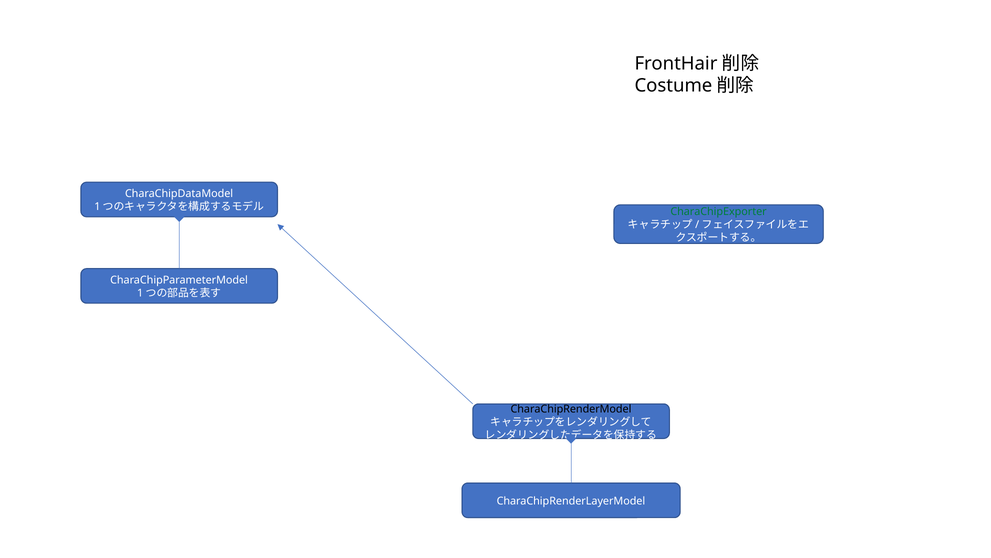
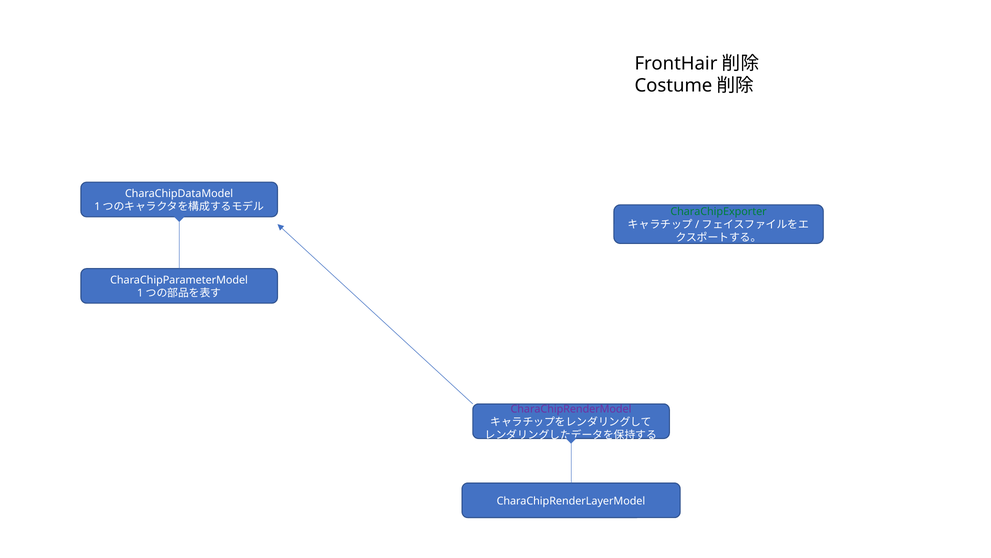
CharaChipRenderModel colour: black -> purple
